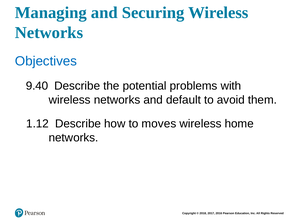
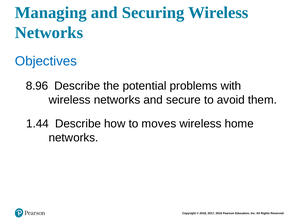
9.40: 9.40 -> 8.96
default: default -> secure
1.12: 1.12 -> 1.44
